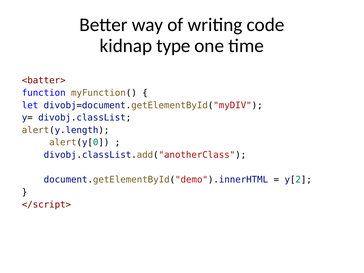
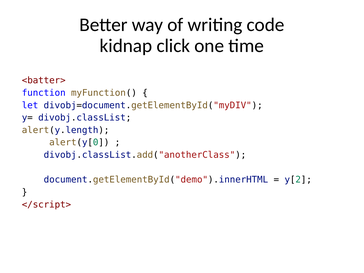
type: type -> click
